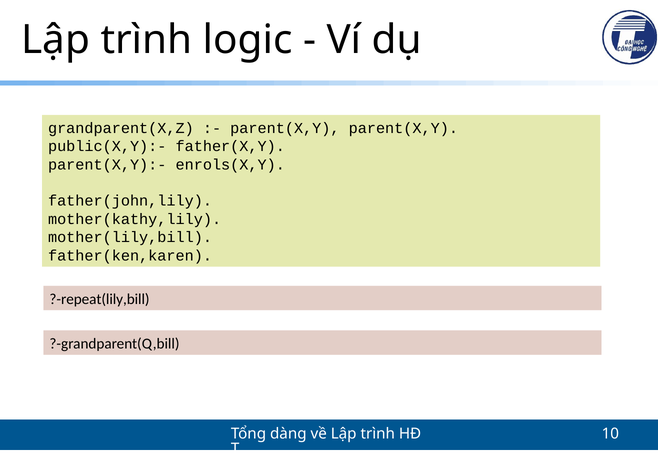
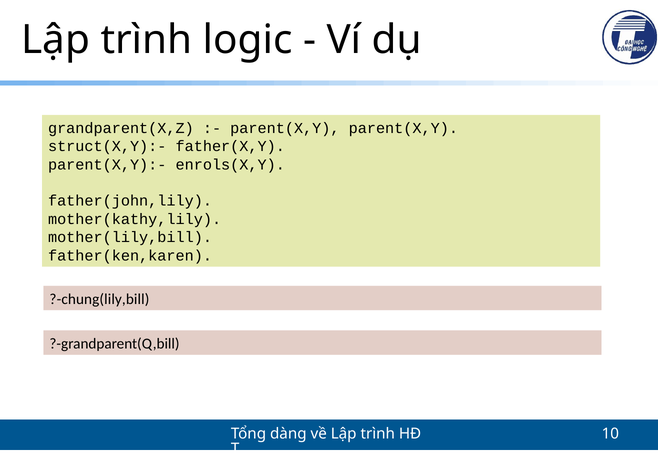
public(X,Y):-: public(X,Y):- -> struct(X,Y):-
?-repeat(lily,bill: ?-repeat(lily,bill -> ?-chung(lily,bill
